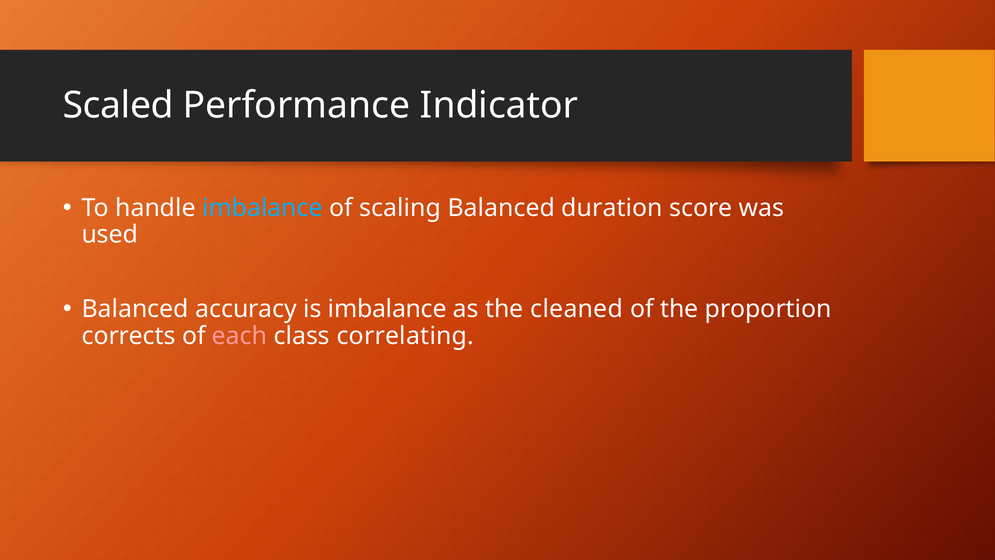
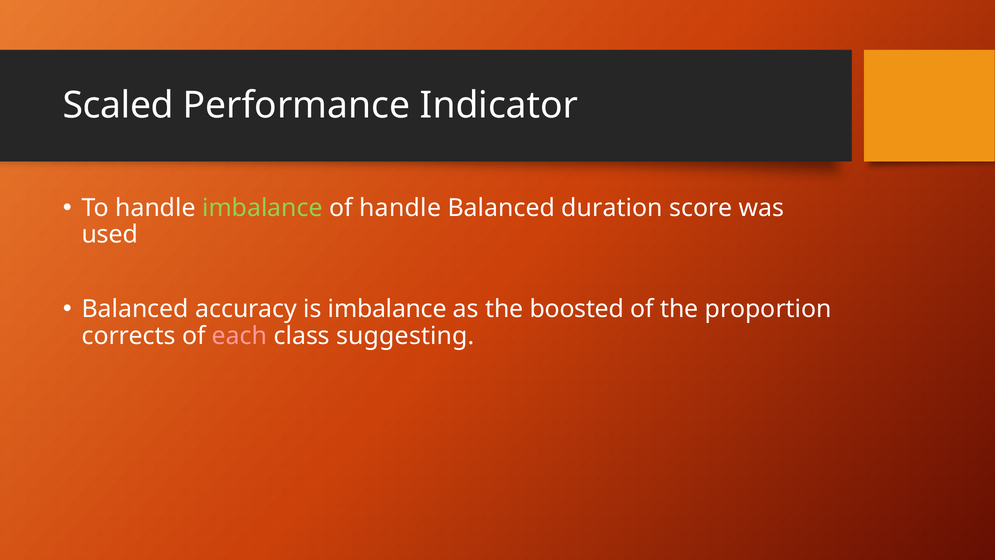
imbalance at (262, 208) colour: light blue -> light green
of scaling: scaling -> handle
cleaned: cleaned -> boosted
correlating: correlating -> suggesting
